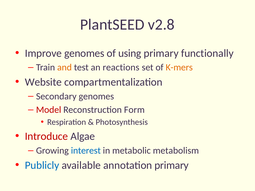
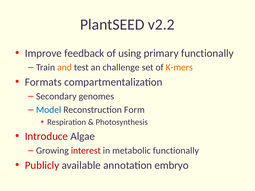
v2.8: v2.8 -> v2.2
Improve genomes: genomes -> feedback
reactions: reactions -> challenge
Website: Website -> Formats
Model colour: red -> blue
interest colour: blue -> red
metabolic metabolism: metabolism -> functionally
Publicly colour: blue -> red
annotation primary: primary -> embryo
